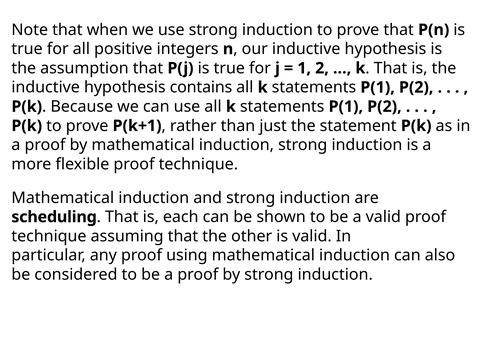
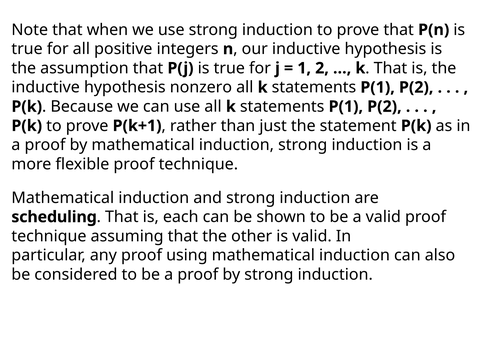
contains: contains -> nonzero
